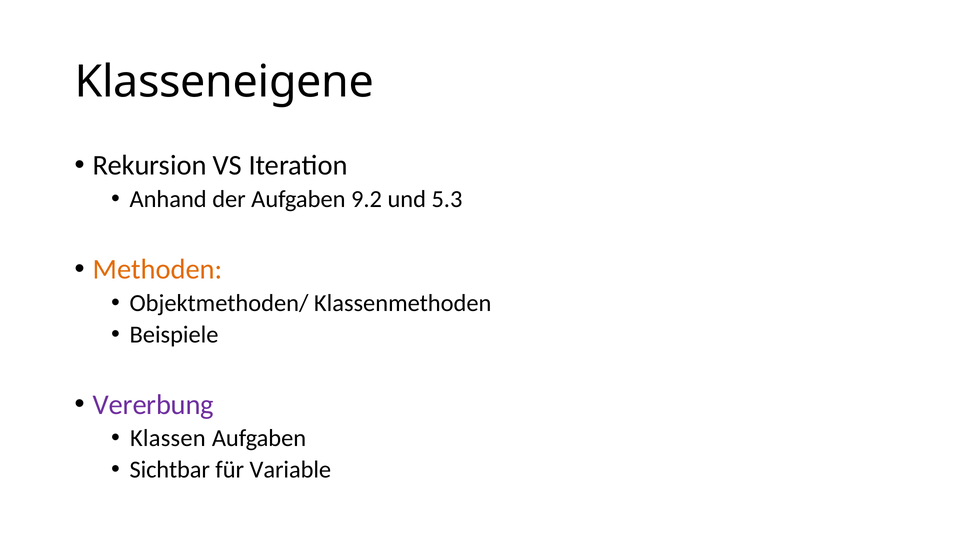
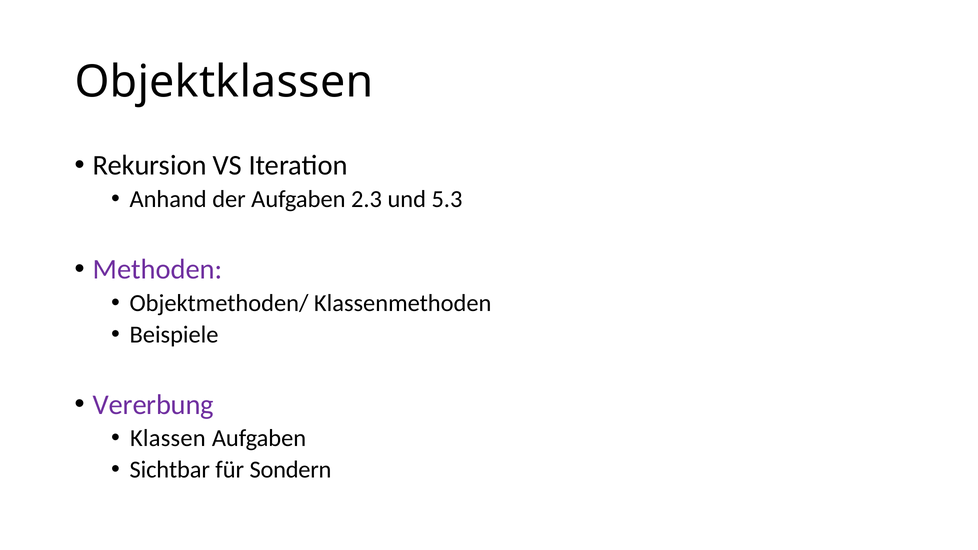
Klasseneigene: Klasseneigene -> Objektklassen
9.2: 9.2 -> 2.3
Methoden colour: orange -> purple
Variable: Variable -> Sondern
